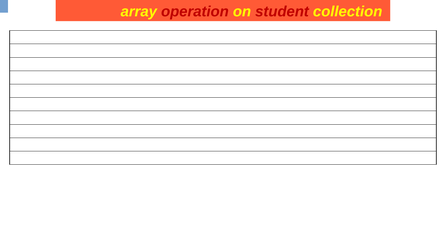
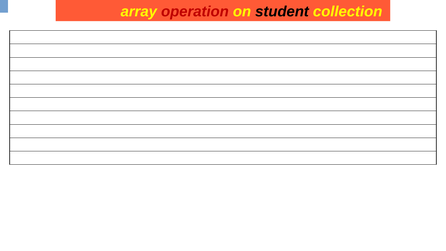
student colour: red -> black
